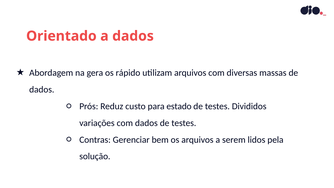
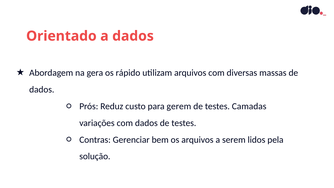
estado: estado -> gerem
Divididos: Divididos -> Camadas
